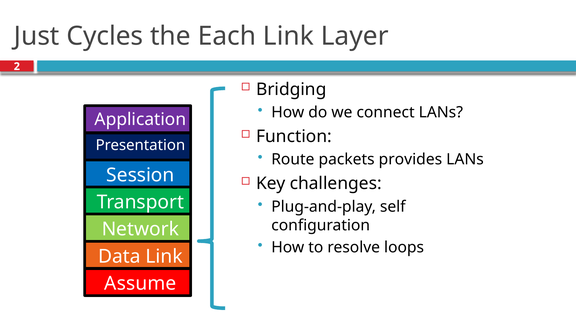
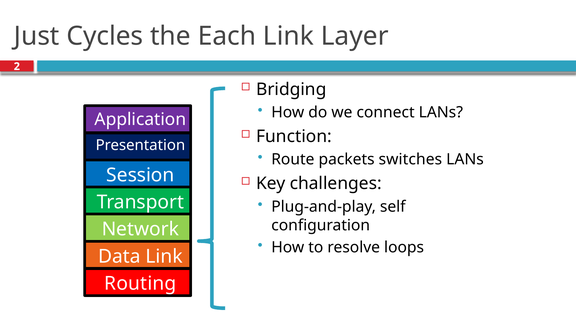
provides: provides -> switches
Assume: Assume -> Routing
